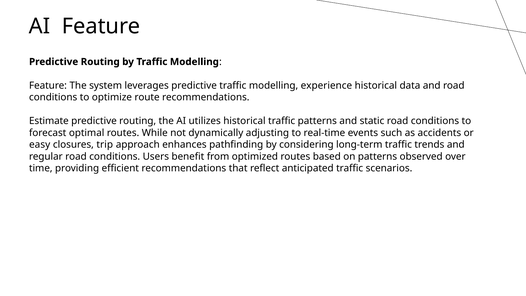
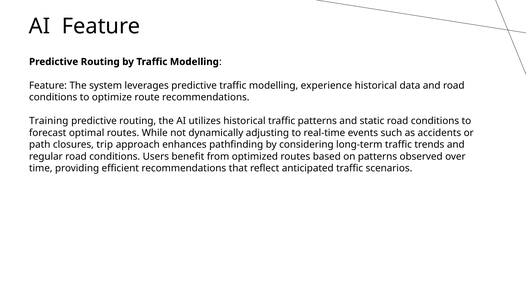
Estimate: Estimate -> Training
easy: easy -> path
